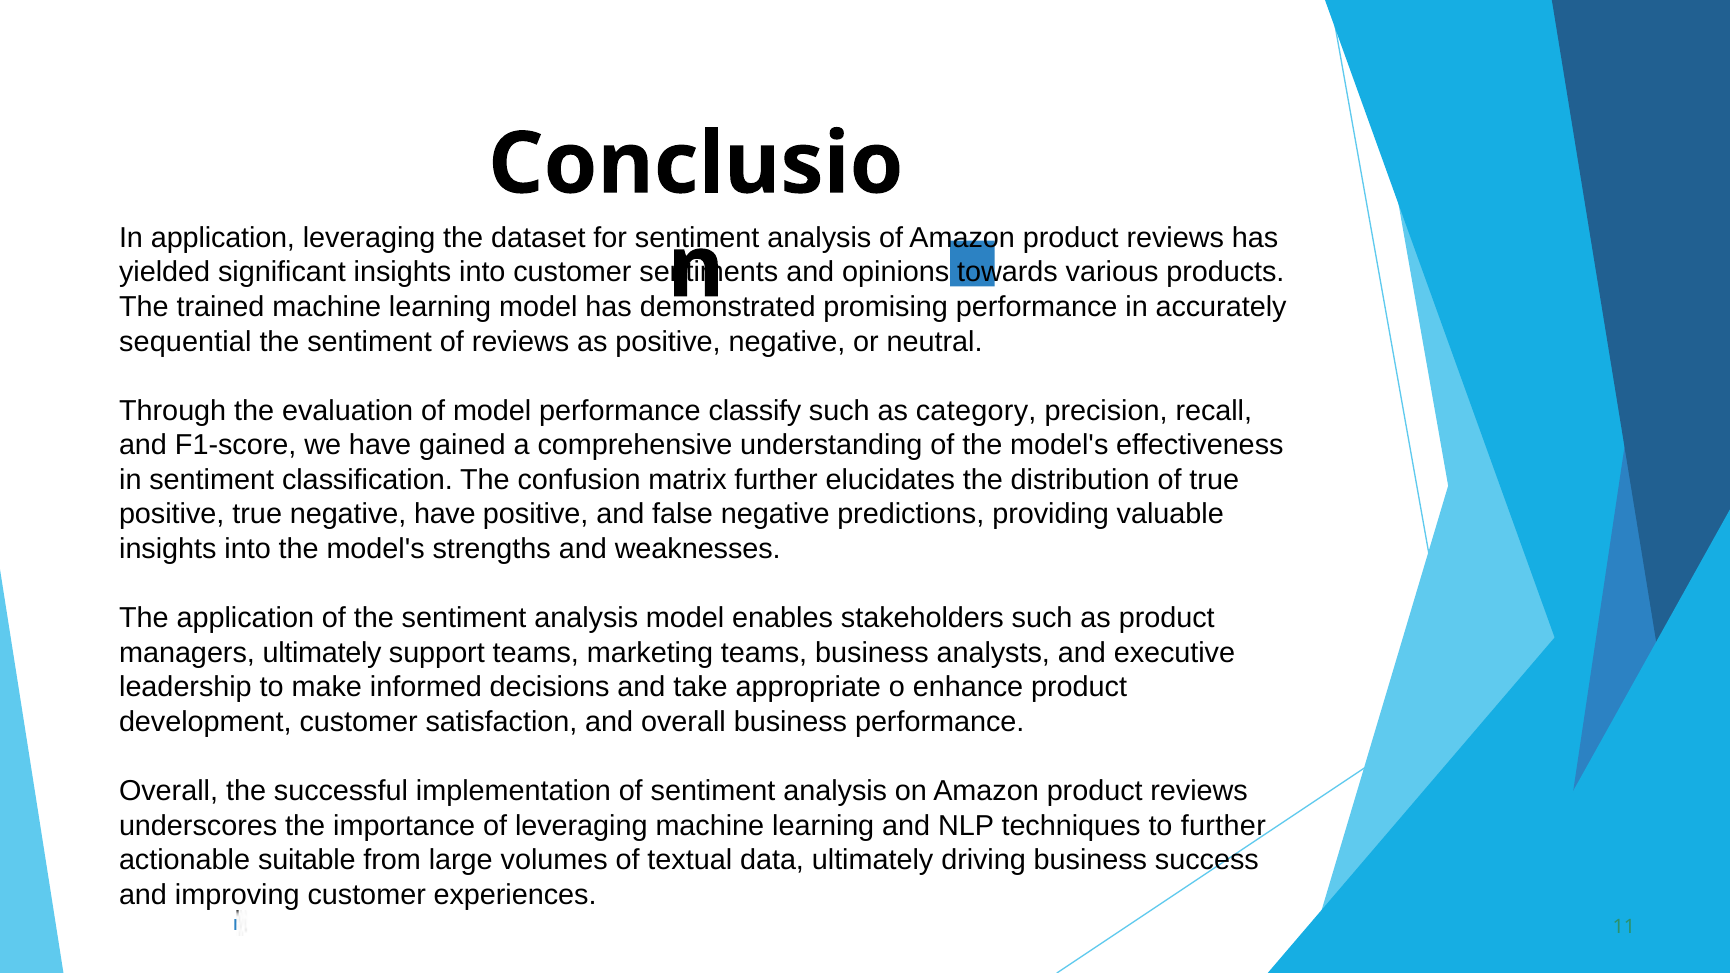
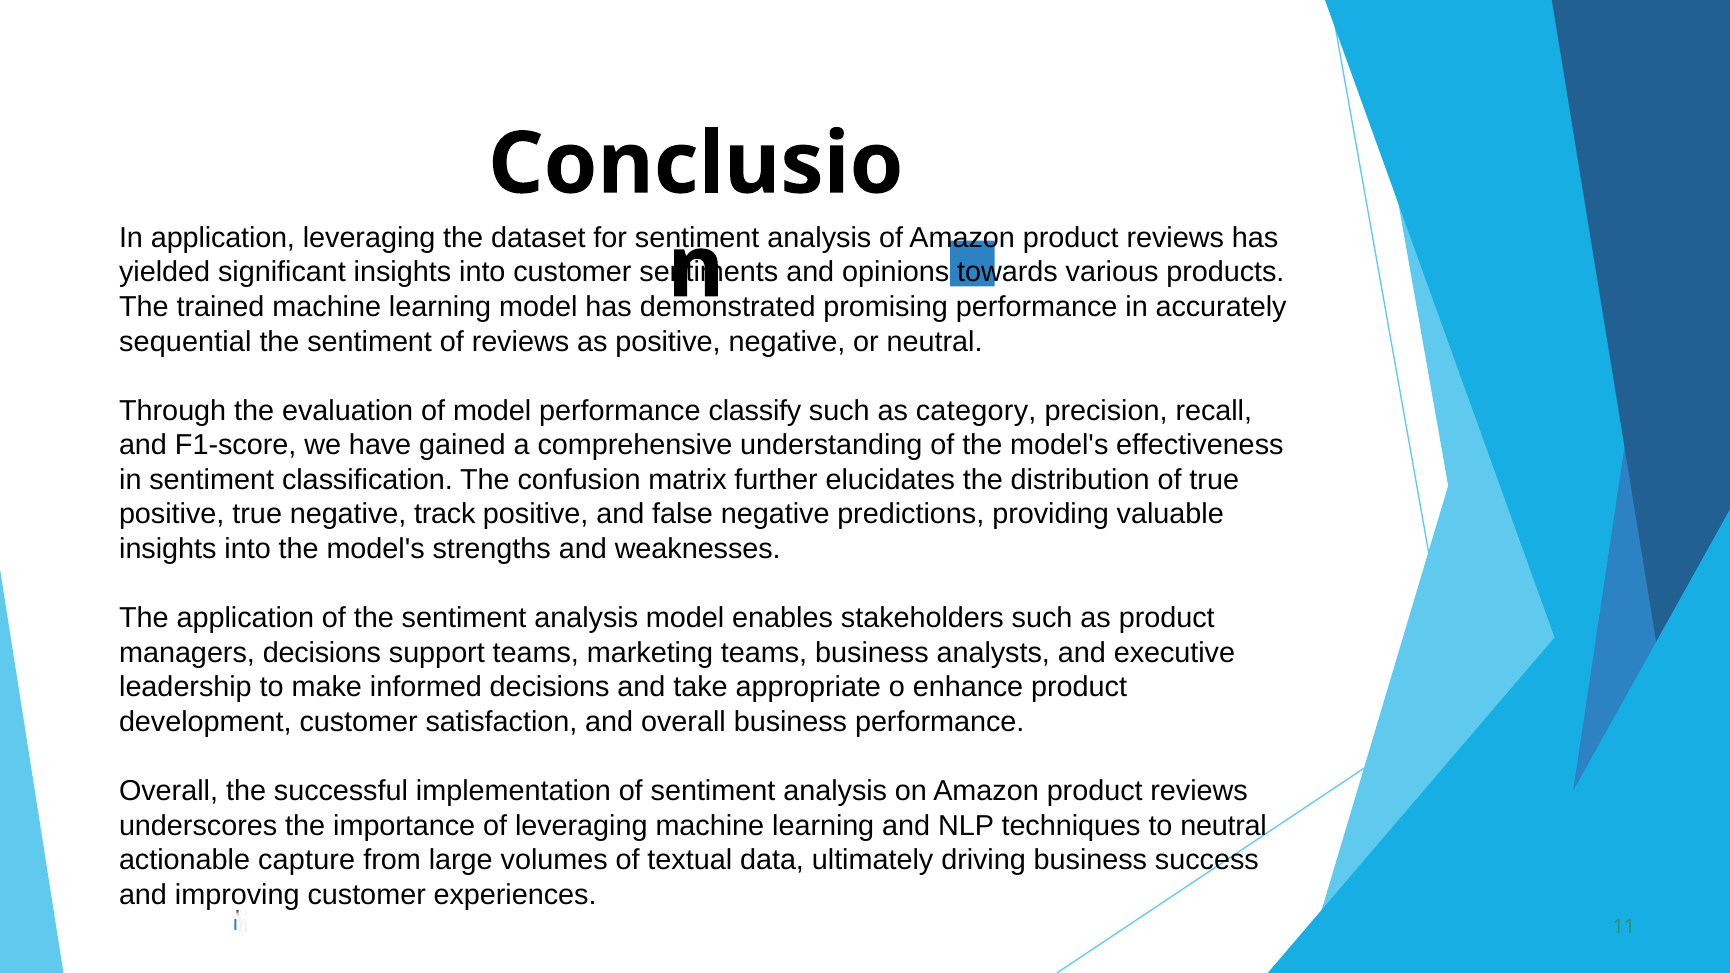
negative have: have -> track
managers ultimately: ultimately -> decisions
to further: further -> neutral
suitable: suitable -> capture
